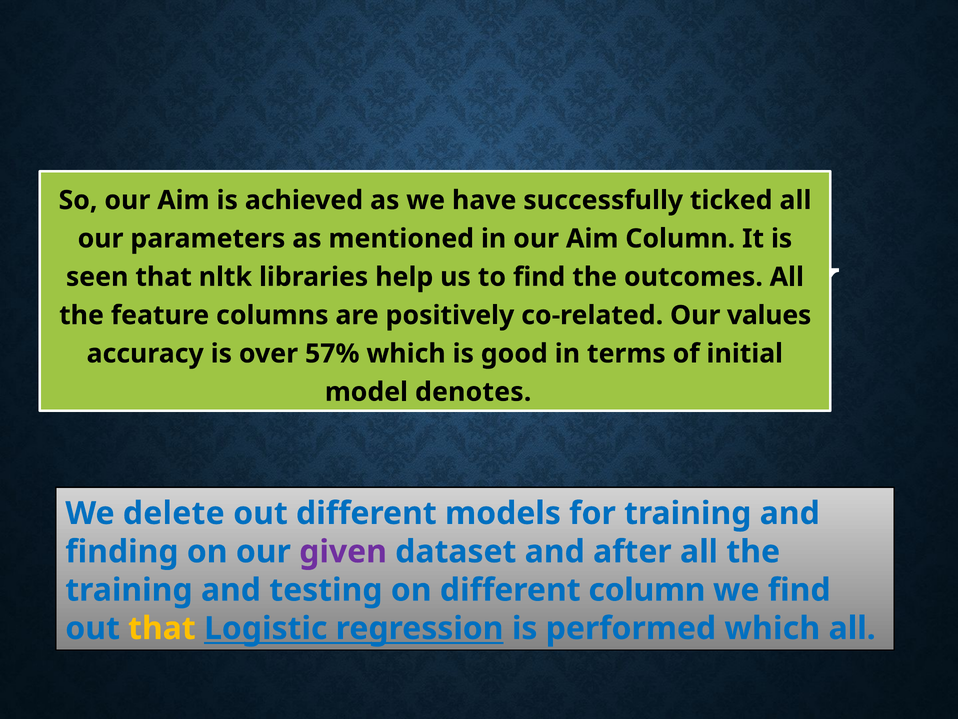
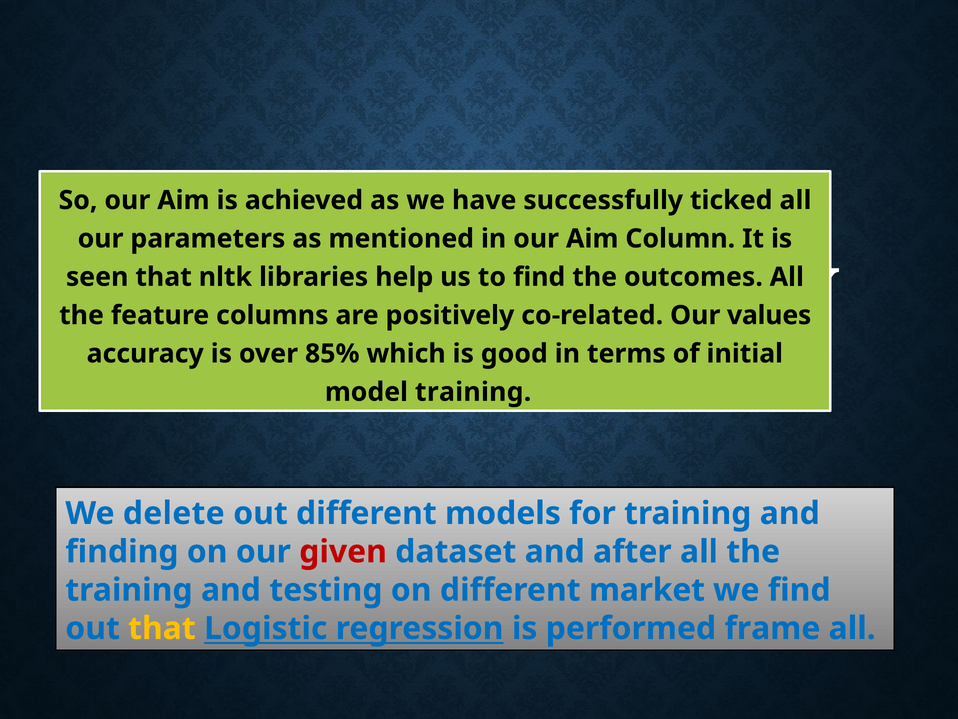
57%: 57% -> 85%
model denotes: denotes -> training
given colour: purple -> red
different column: column -> market
performed which: which -> frame
